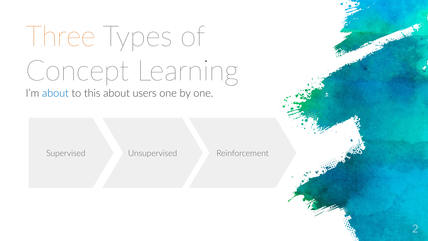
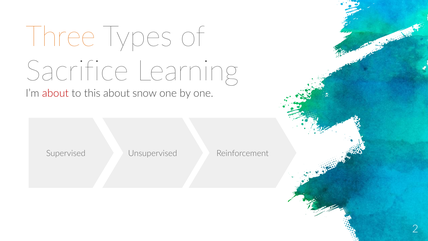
Concept: Concept -> Sacrifice
about at (55, 93) colour: blue -> red
users: users -> snow
